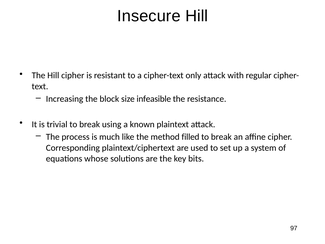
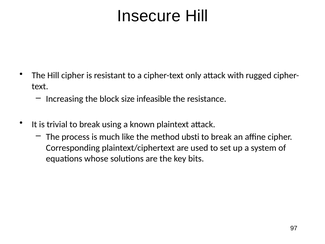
regular: regular -> rugged
filled: filled -> ubsti
